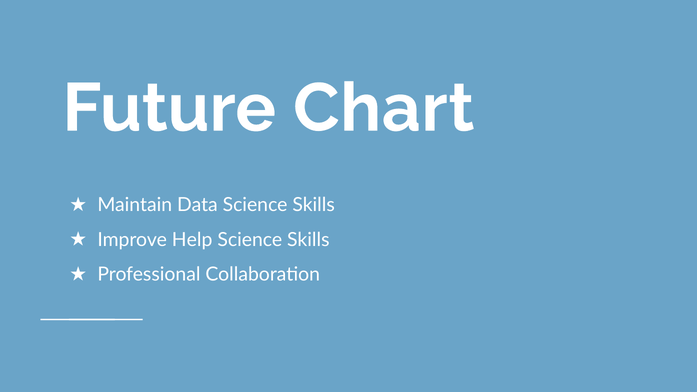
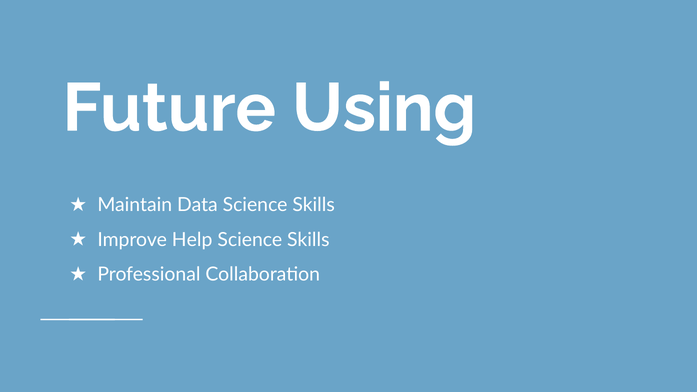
Chart: Chart -> Using
